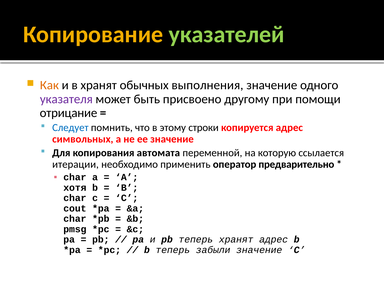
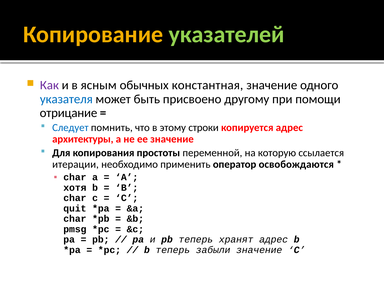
Как colour: orange -> purple
в хранят: хранят -> ясным
выполнения: выполнения -> константная
указателя colour: purple -> blue
символьных: символьных -> архитектуры
автомата: автомата -> простоты
предварительно: предварительно -> освобождаются
cout: cout -> quit
